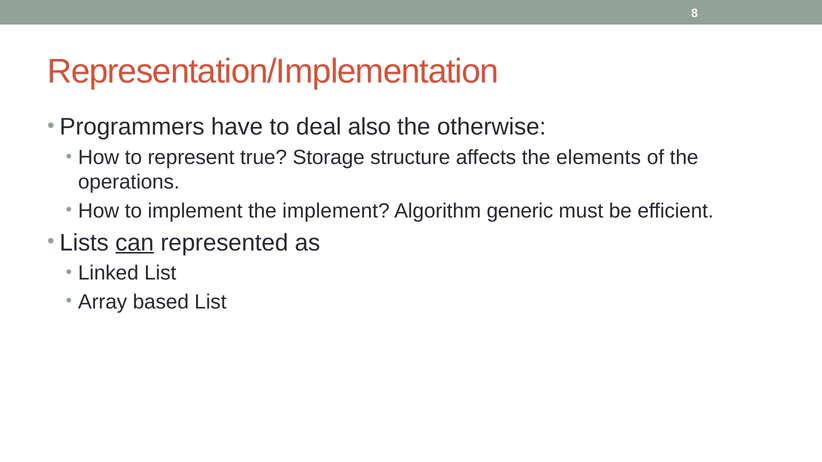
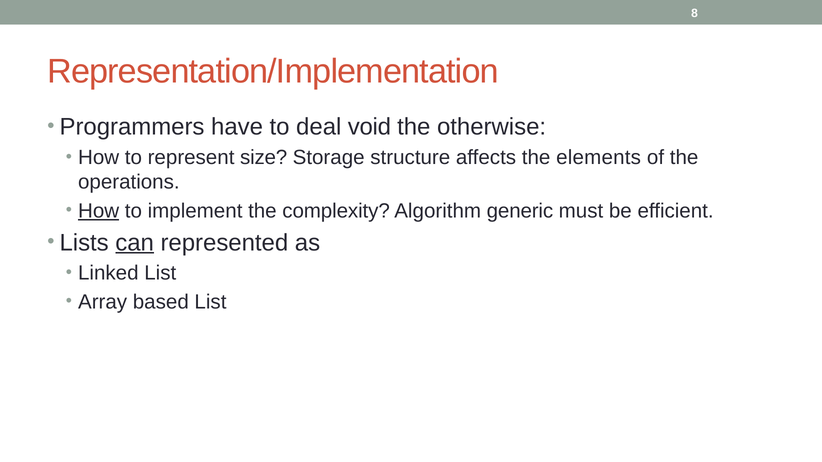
also: also -> void
true: true -> size
How at (99, 211) underline: none -> present
the implement: implement -> complexity
